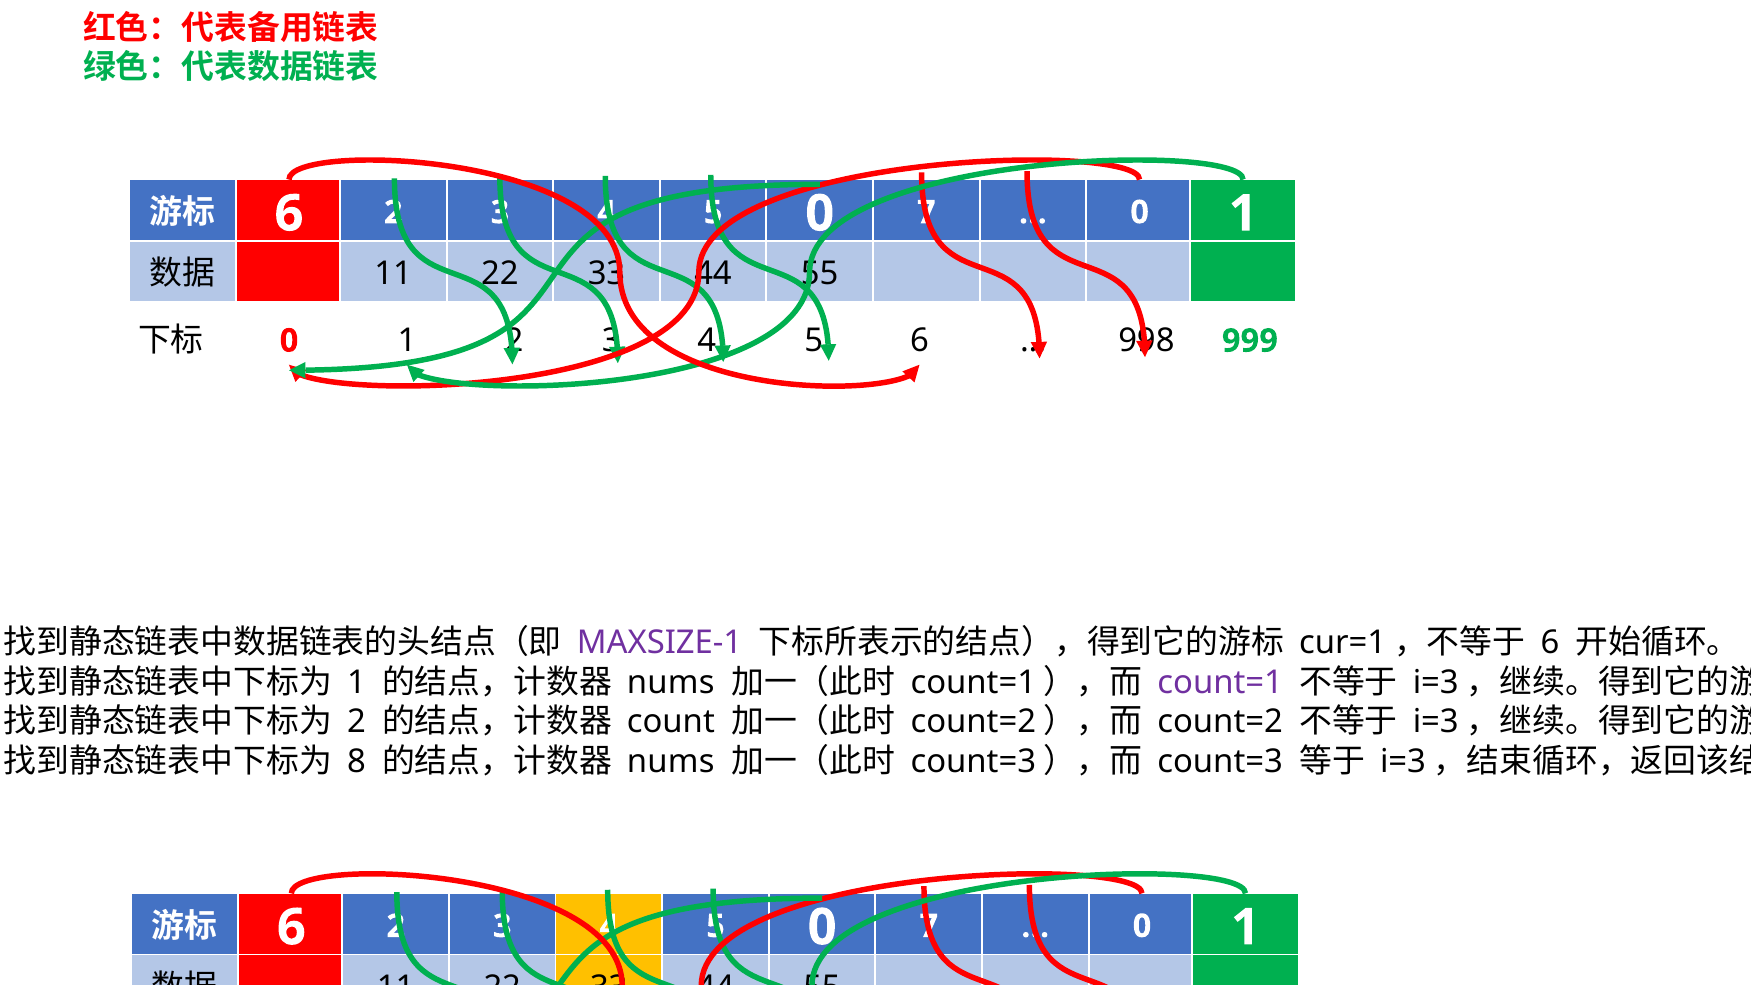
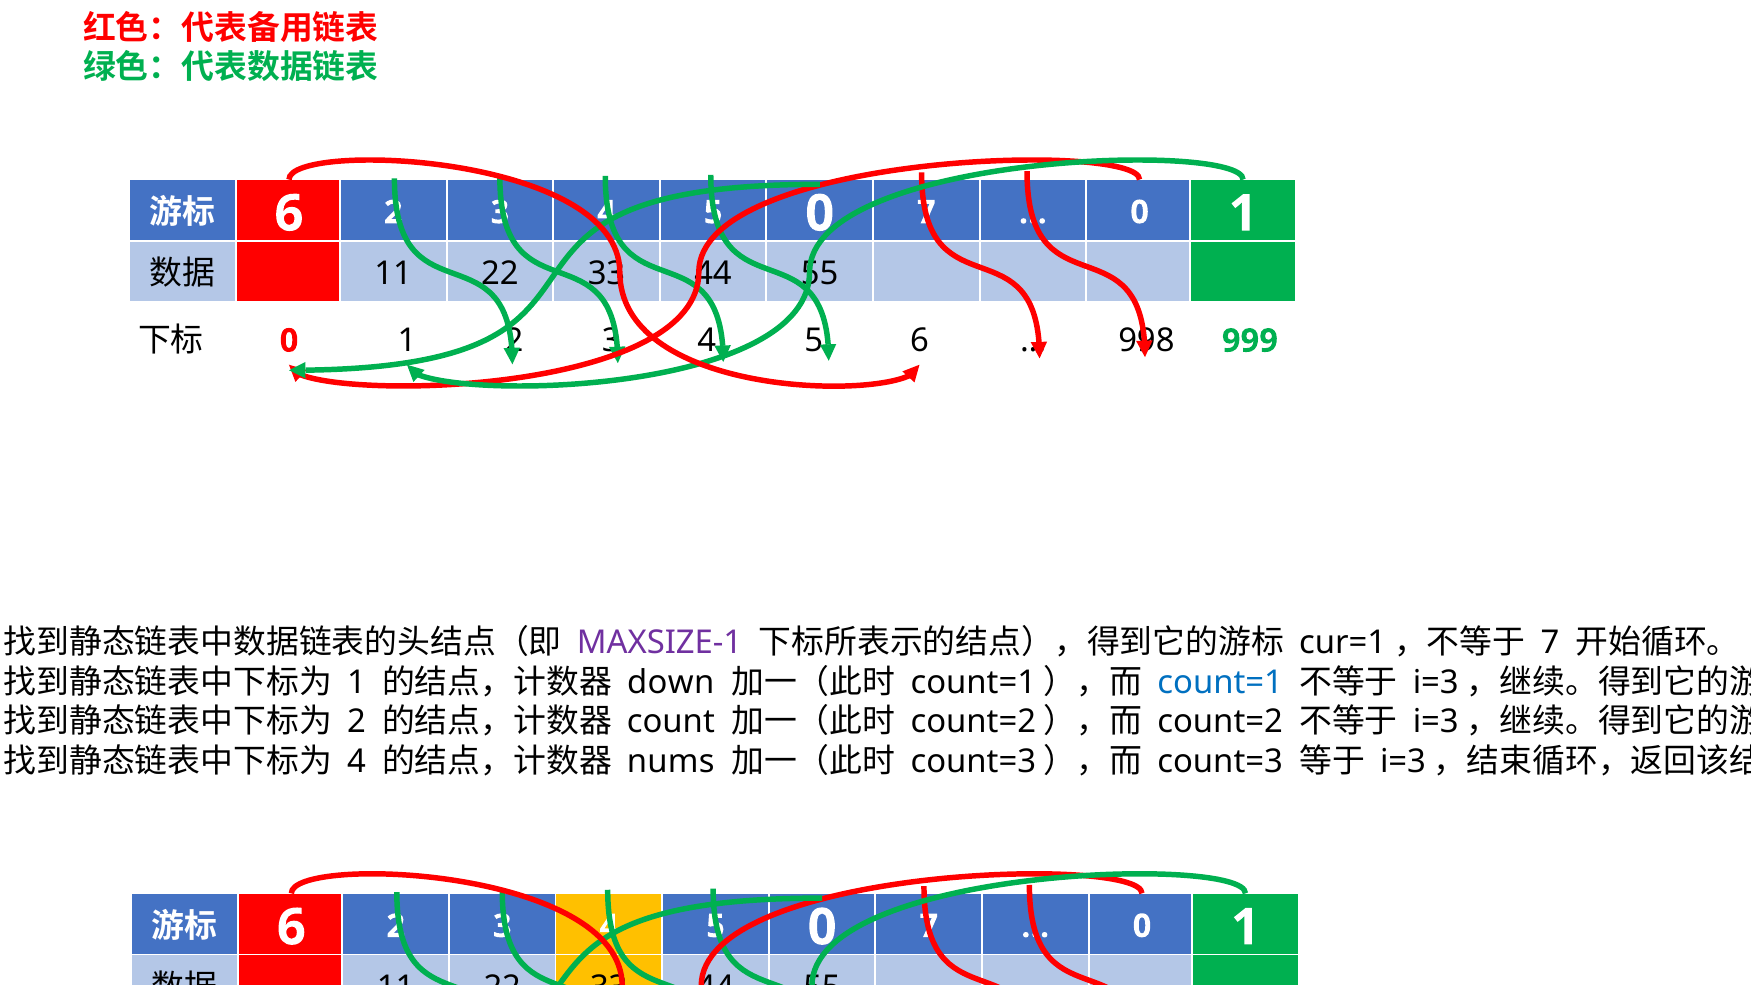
6 at (1550, 643): 6 -> 7
nums at (671, 682): nums -> down
count=1 colour: purple -> blue
8 at (356, 761): 8 -> 4
